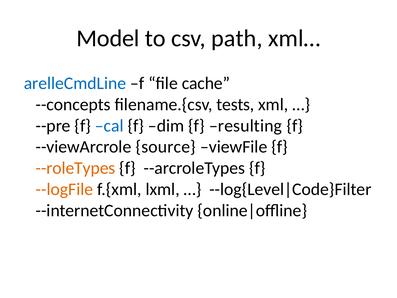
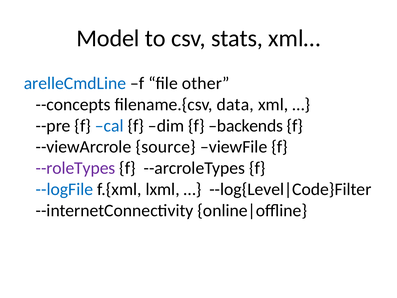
path: path -> stats
cache: cache -> other
tests: tests -> data
resulting: resulting -> backends
--roleTypes colour: orange -> purple
--logFile colour: orange -> blue
